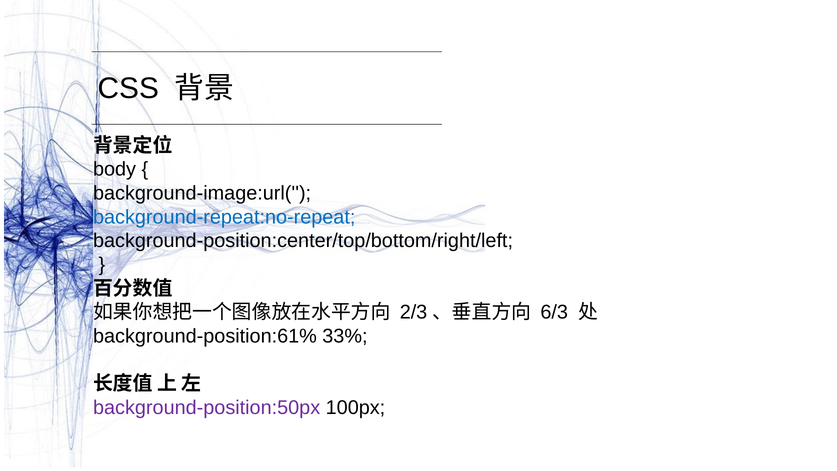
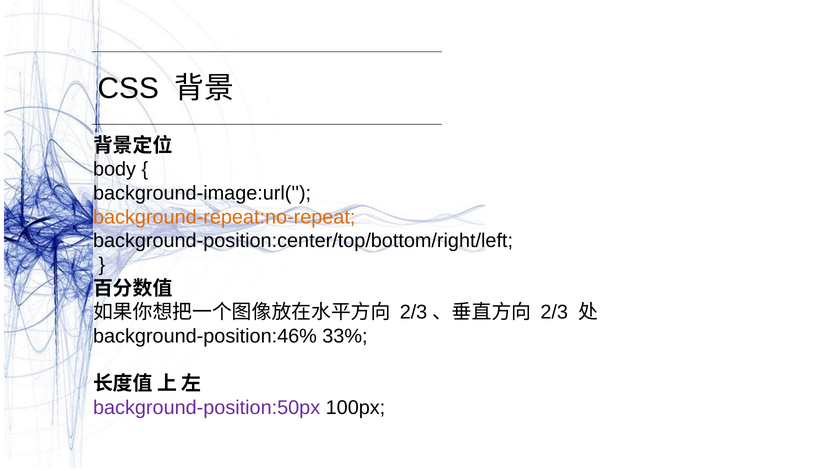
background-repeat:no-repeat colour: blue -> orange
6/3: 6/3 -> 2/3
background-position:61%: background-position:61% -> background-position:46%
